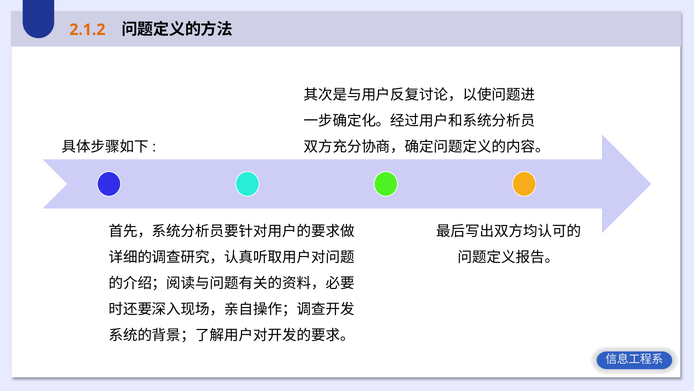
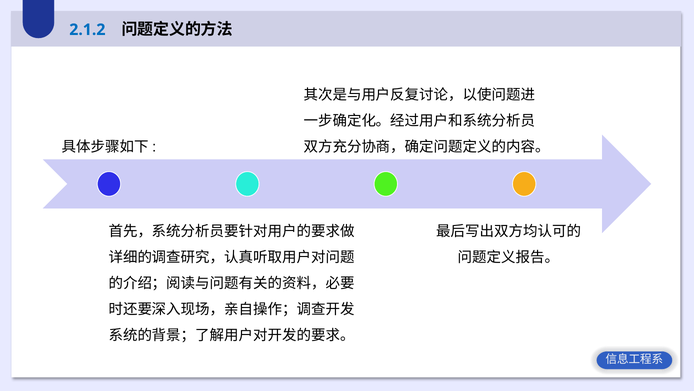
2.1.2 colour: orange -> blue
